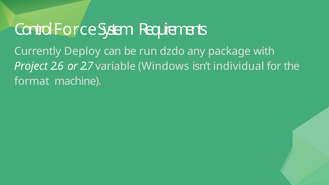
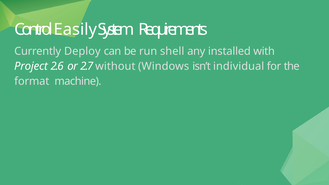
Force: Force -> Easily
dzdo: dzdo -> shell
package: package -> installed
variable: variable -> without
